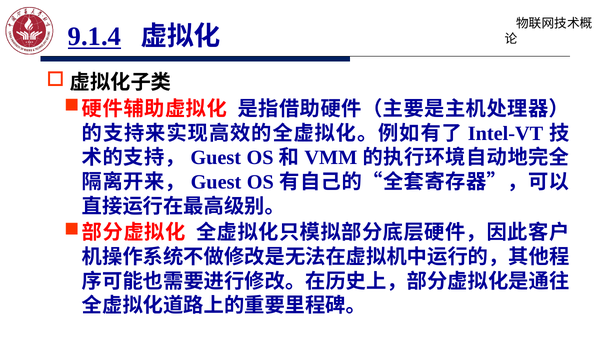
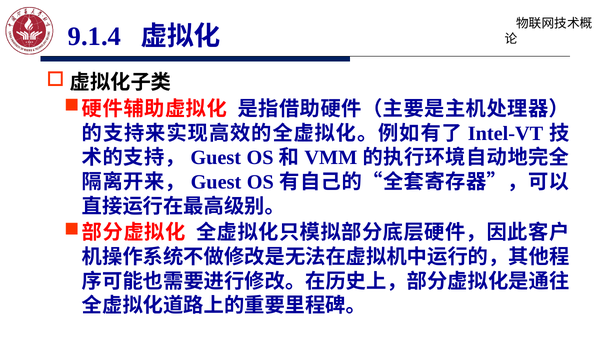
9.1.4 underline: present -> none
